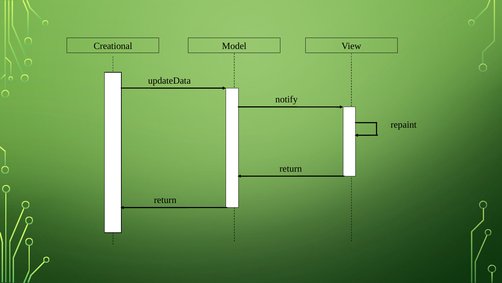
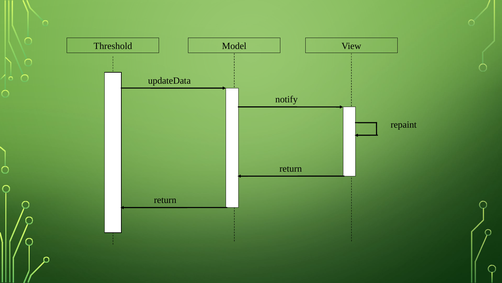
Creational: Creational -> Threshold
